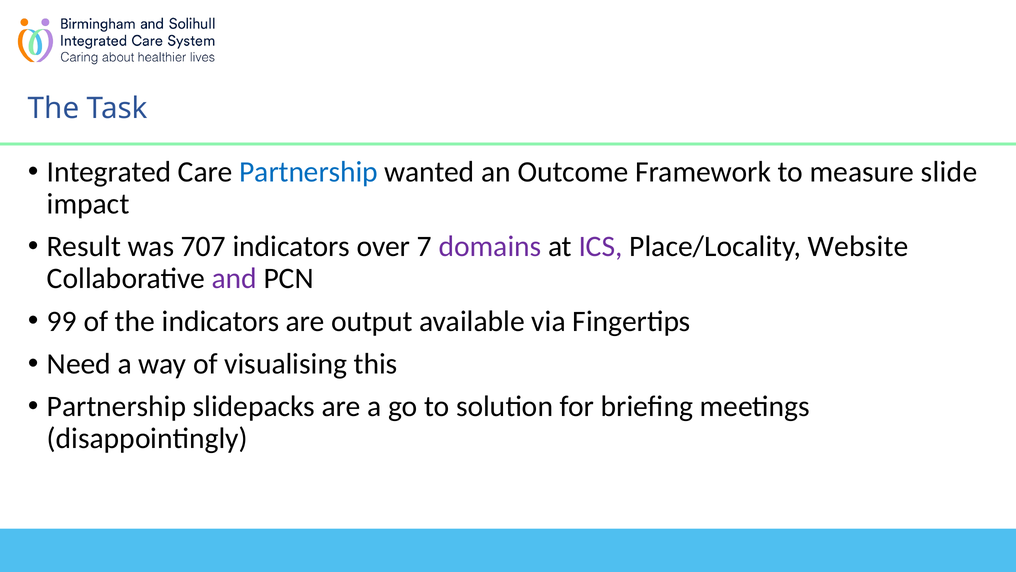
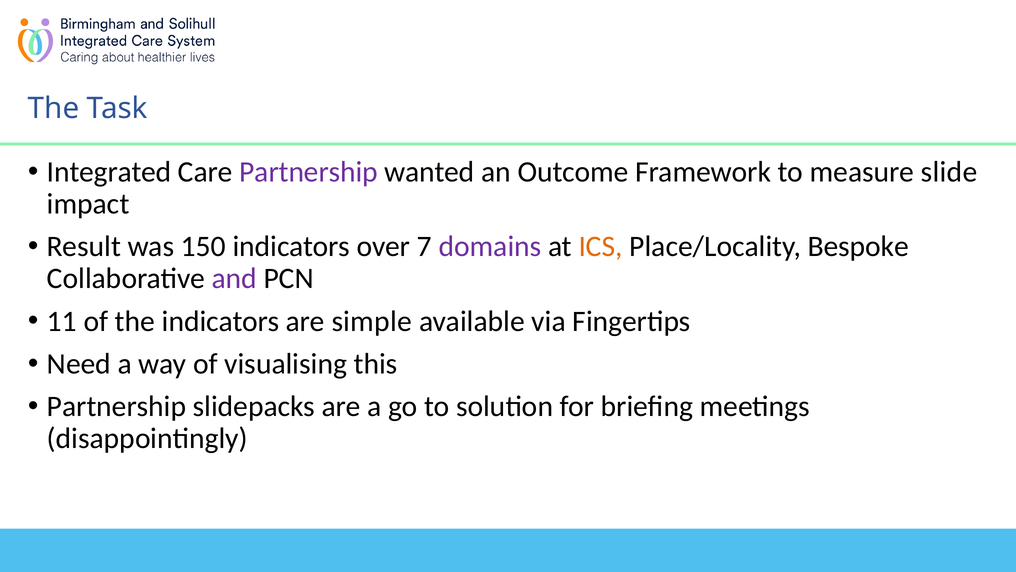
Partnership at (309, 172) colour: blue -> purple
707: 707 -> 150
ICS colour: purple -> orange
Website: Website -> Bespoke
99: 99 -> 11
output: output -> simple
